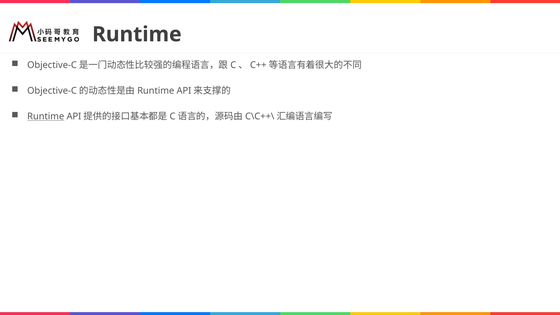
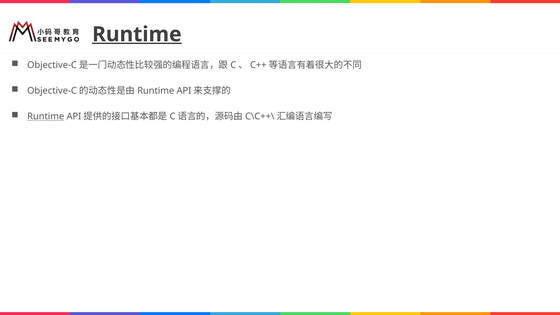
Runtime at (137, 34) underline: none -> present
